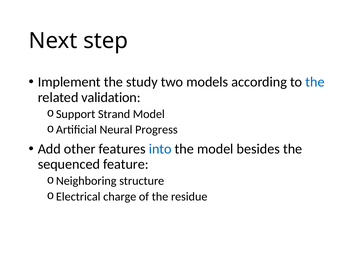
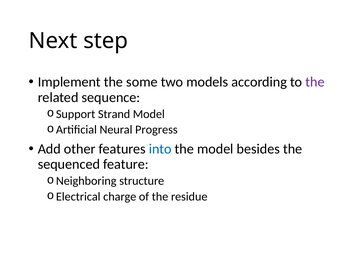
study: study -> some
the at (315, 82) colour: blue -> purple
validation: validation -> sequence
